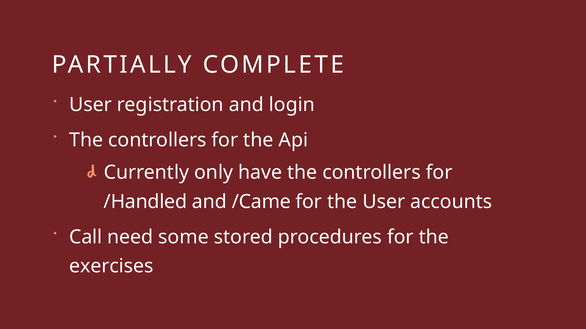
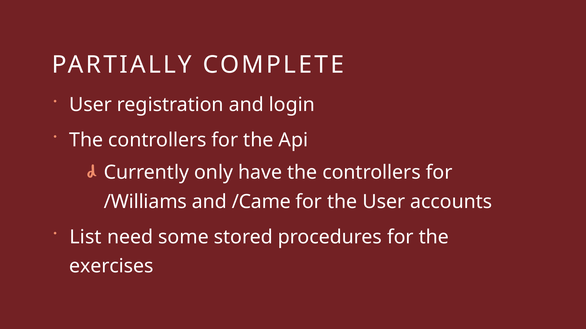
/Handled: /Handled -> /Williams
Call: Call -> List
